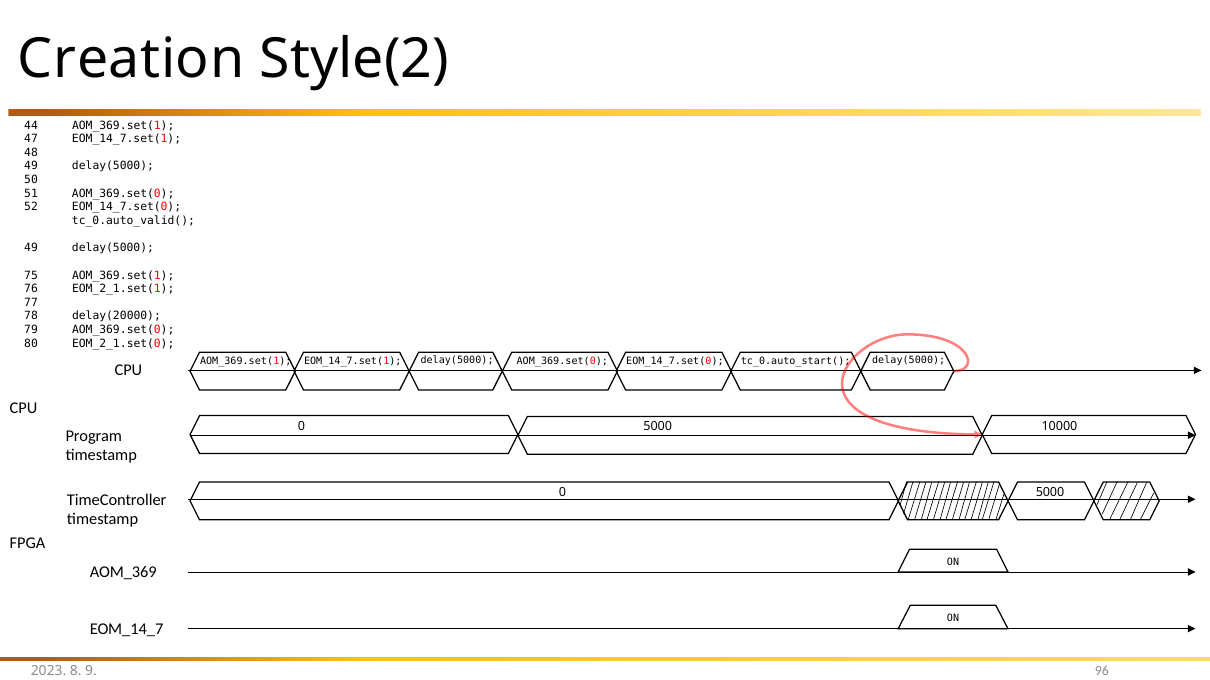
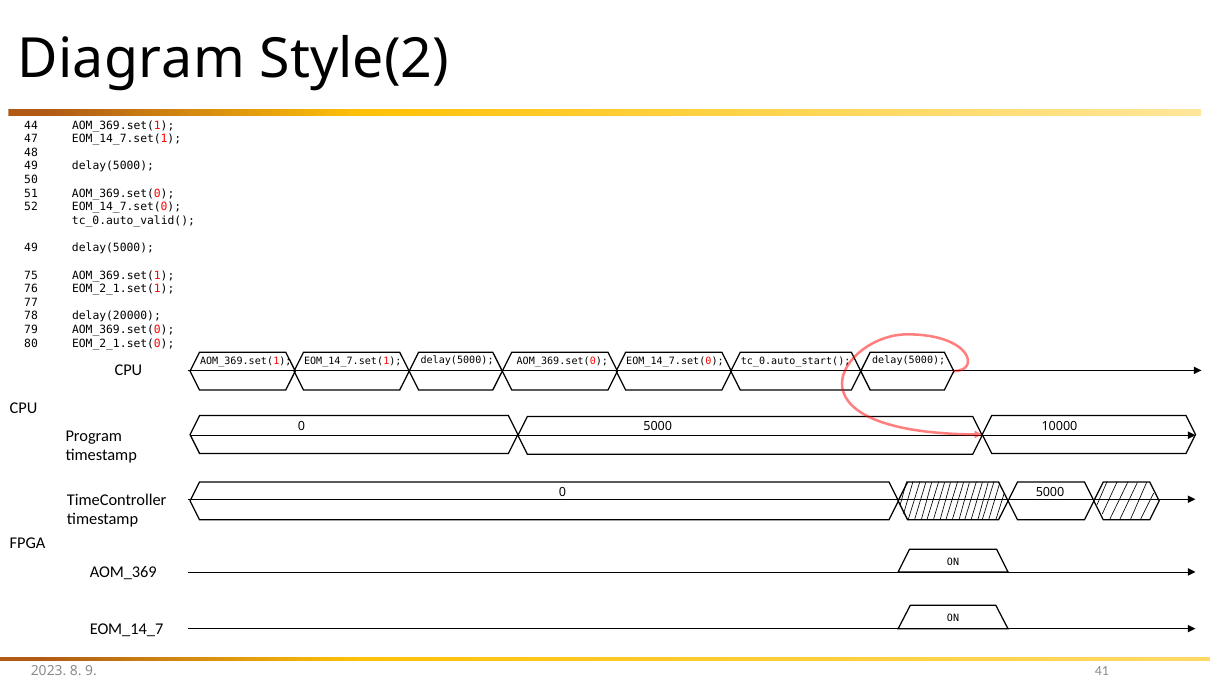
Creation: Creation -> Diagram
96: 96 -> 41
